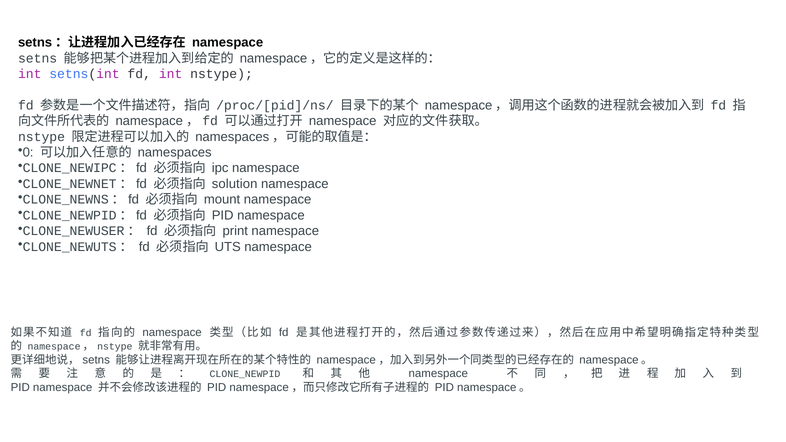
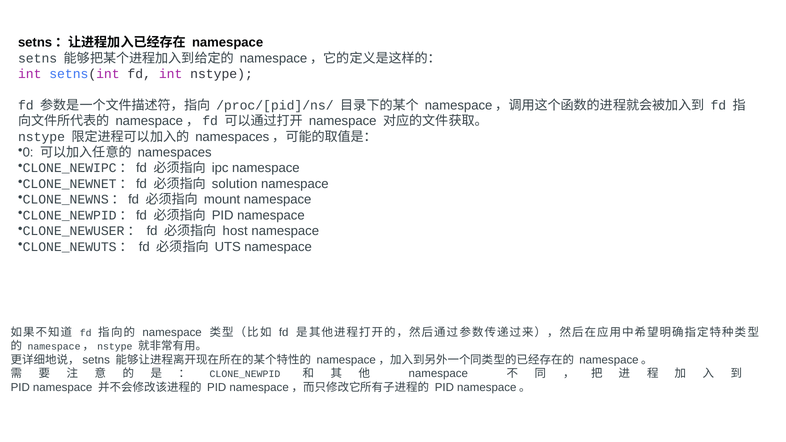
print: print -> host
